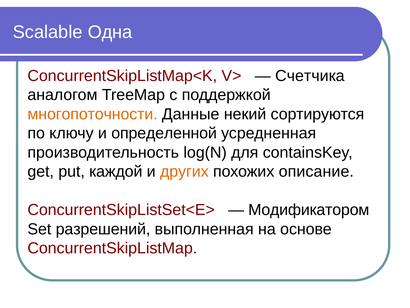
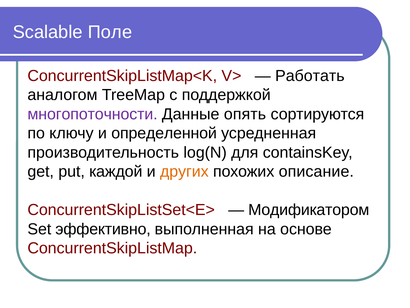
Одна: Одна -> Поле
Счетчика: Счетчика -> Работать
многопоточности colour: orange -> purple
некий: некий -> опять
разрешений: разрешений -> эффективно
